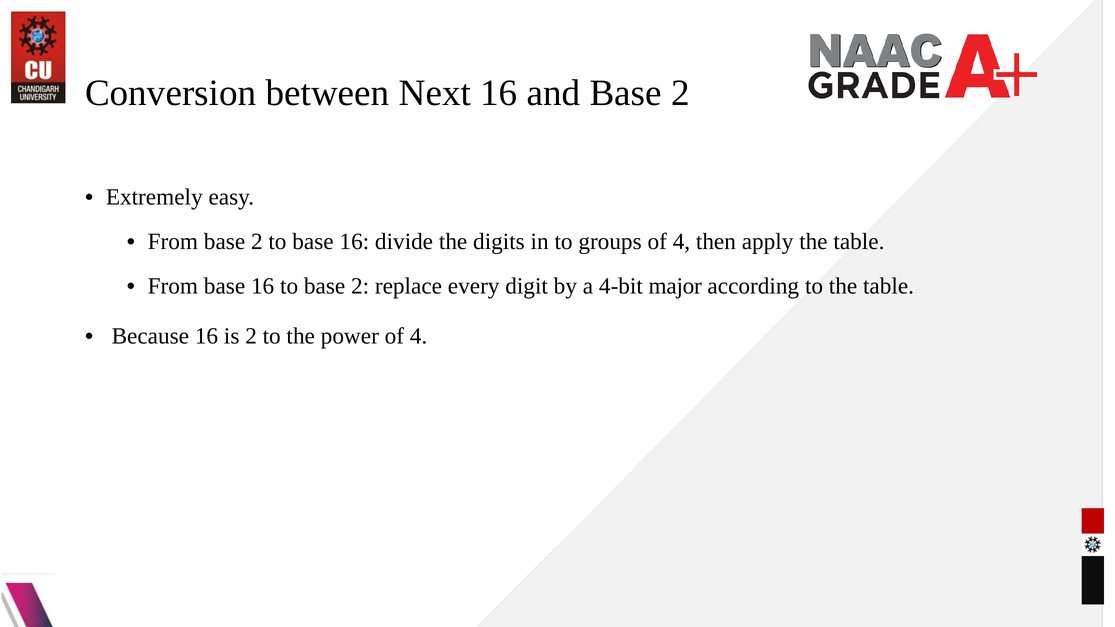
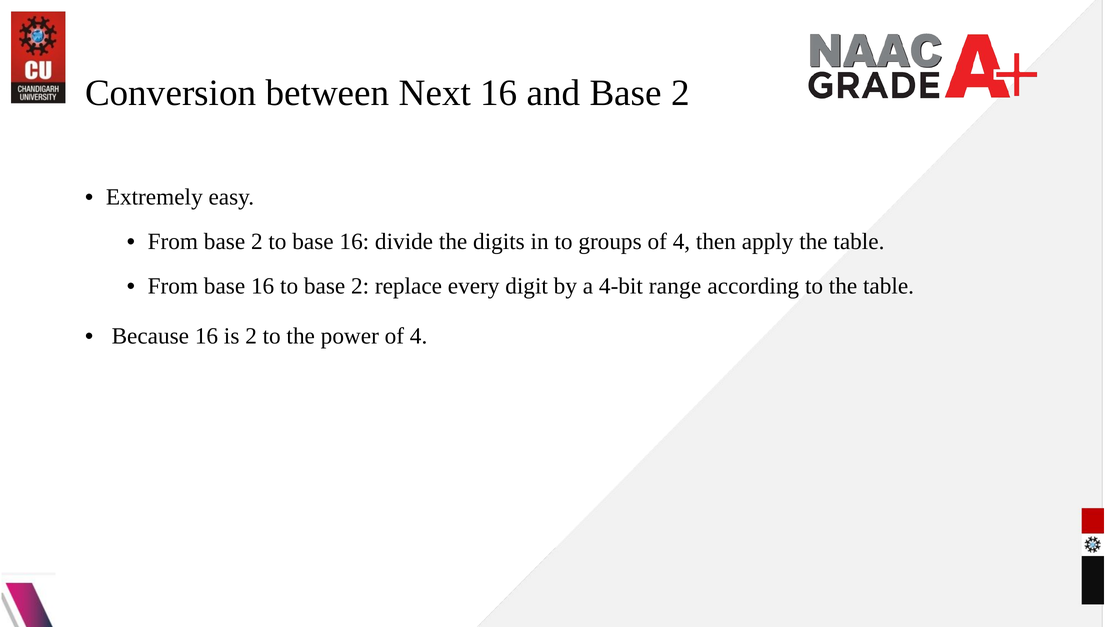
major: major -> range
